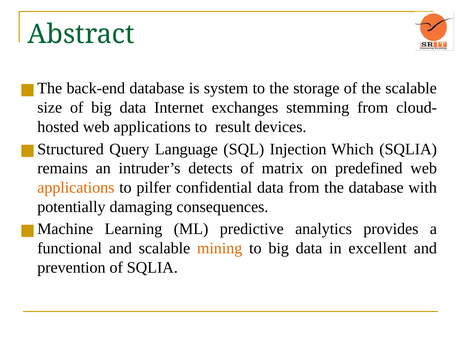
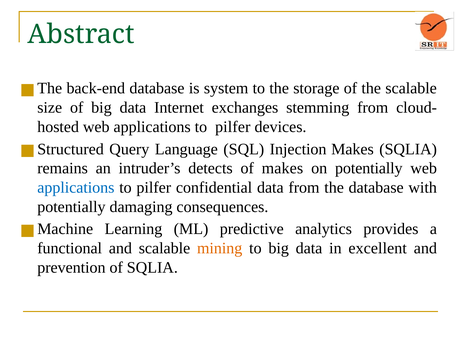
result at (233, 127): result -> pilfer
Injection Which: Which -> Makes
of matrix: matrix -> makes
on predefined: predefined -> potentially
applications at (76, 187) colour: orange -> blue
